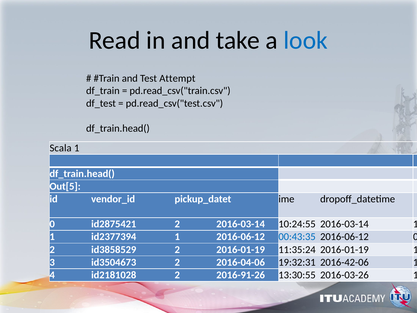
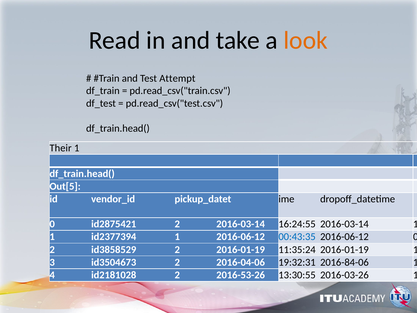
look colour: blue -> orange
Scala: Scala -> Their
10:24:55: 10:24:55 -> 16:24:55
2016-42-06: 2016-42-06 -> 2016-84-06
2016-91-26: 2016-91-26 -> 2016-53-26
